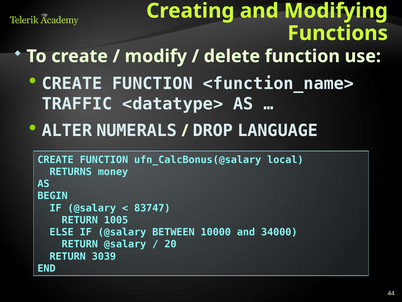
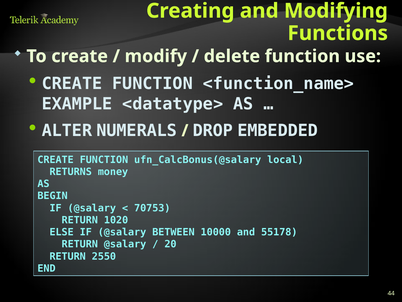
TRAFFIC: TRAFFIC -> EXAMPLE
LANGUAGE: LANGUAGE -> EMBEDDED
83747: 83747 -> 70753
1005: 1005 -> 1020
34000: 34000 -> 55178
3039: 3039 -> 2550
